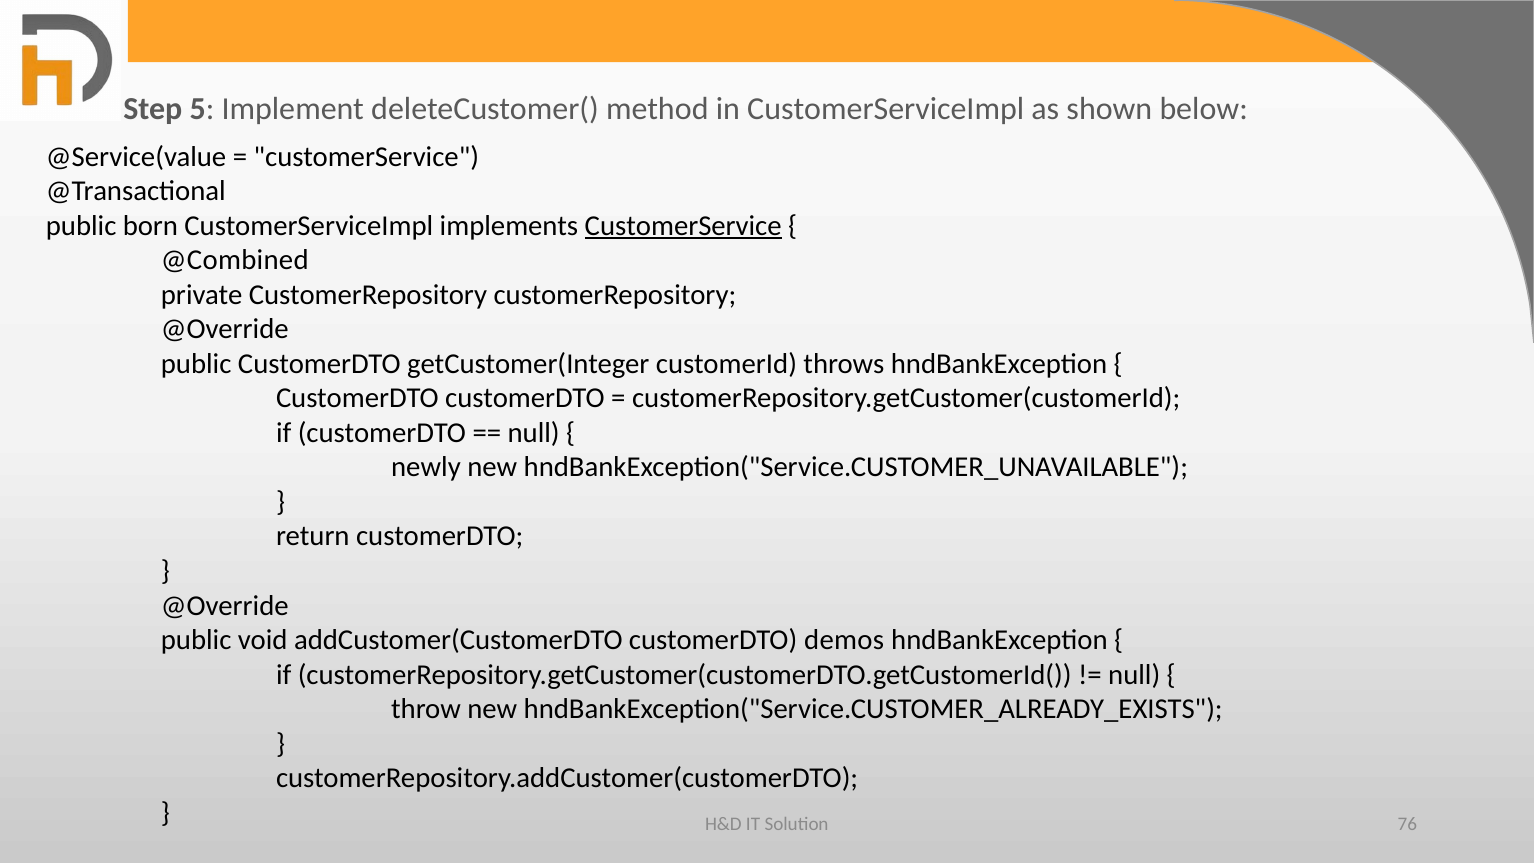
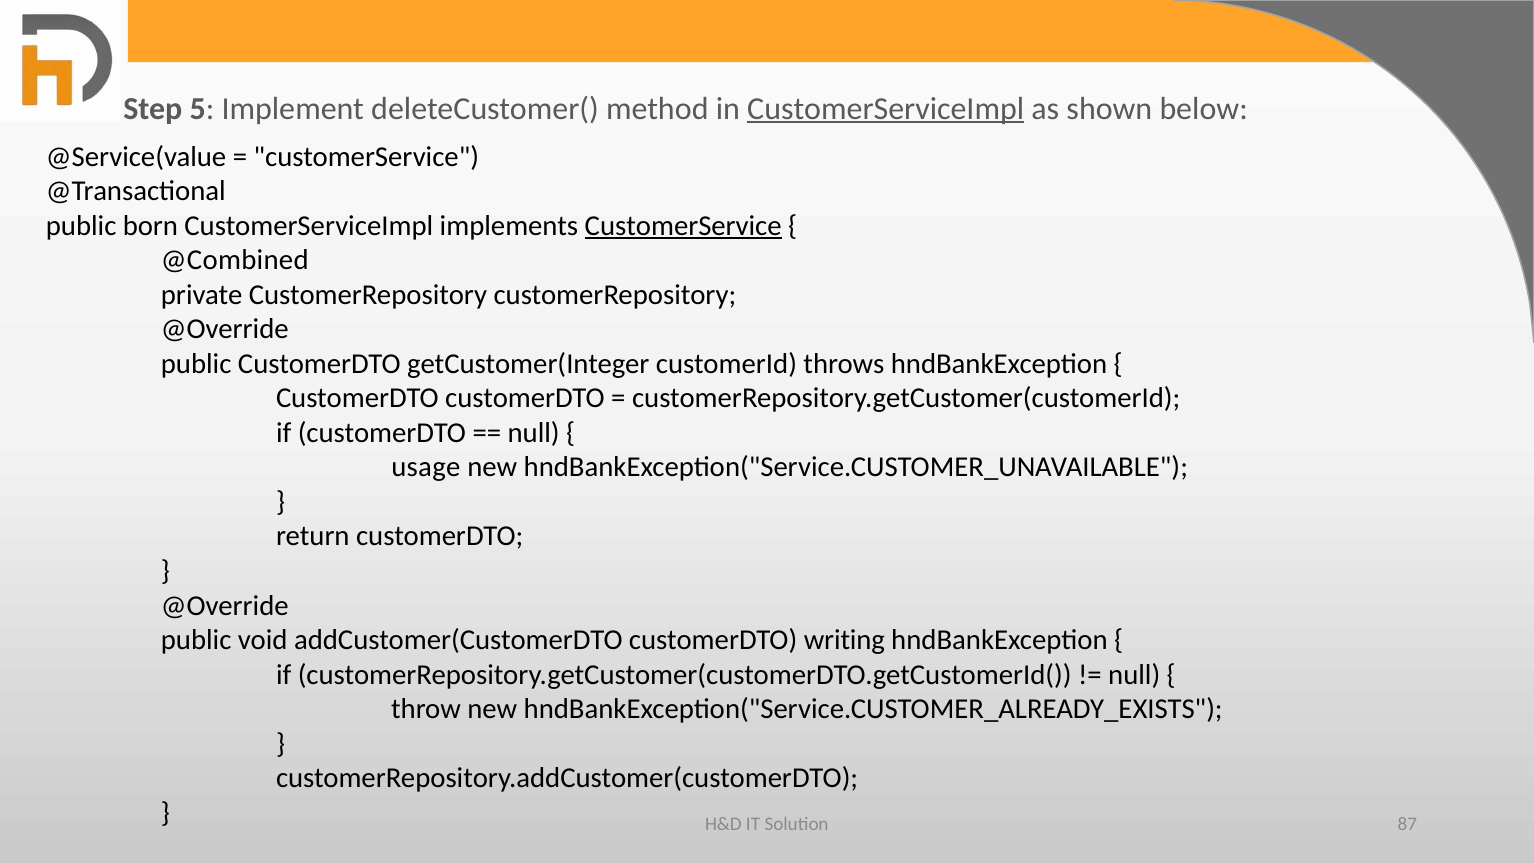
CustomerServiceImpl at (886, 109) underline: none -> present
newly: newly -> usage
demos: demos -> writing
76: 76 -> 87
